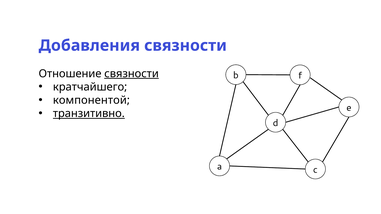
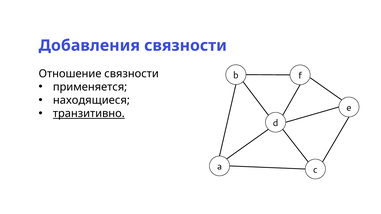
связности at (132, 74) underline: present -> none
кратчайшего: кратчайшего -> применяется
компонентой: компонентой -> находящиеся
